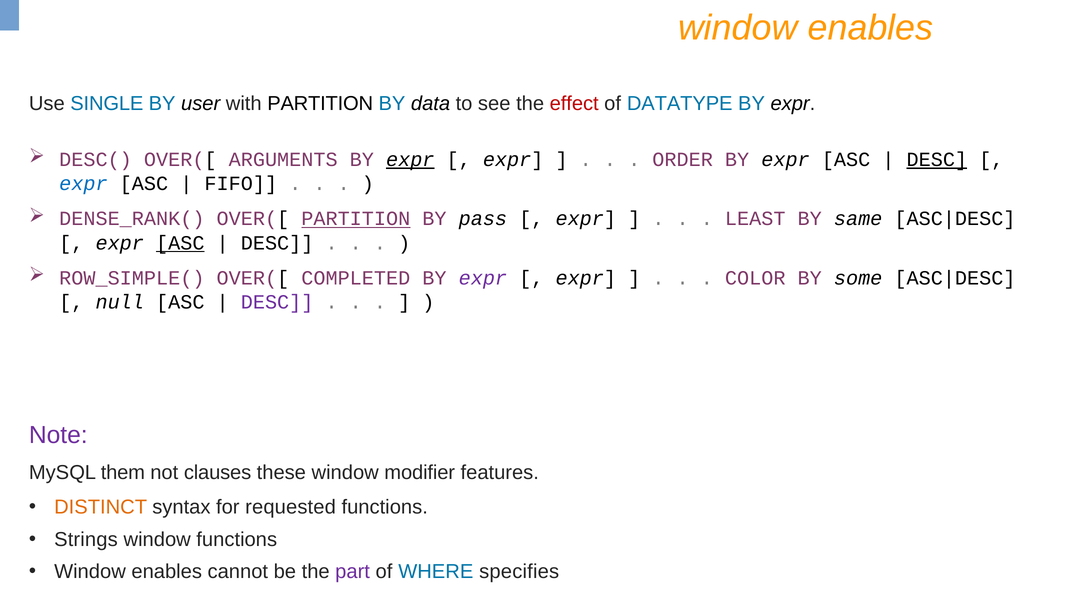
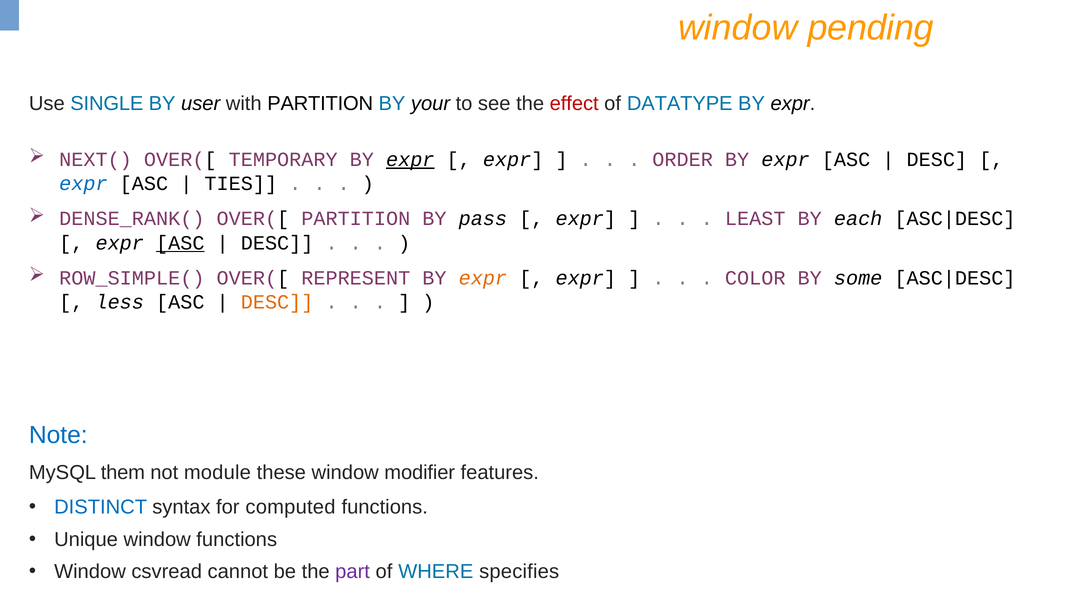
enables at (871, 28): enables -> pending
data: data -> your
DESC(: DESC( -> NEXT(
ARGUMENTS: ARGUMENTS -> TEMPORARY
DESC at (937, 160) underline: present -> none
FIFO: FIFO -> TIES
PARTITION at (356, 219) underline: present -> none
same: same -> each
COMPLETED: COMPLETED -> REPRESENT
expr at (483, 278) colour: purple -> orange
null: null -> less
DESC at (277, 302) colour: purple -> orange
Note colour: purple -> blue
clauses: clauses -> module
DISTINCT colour: orange -> blue
requested: requested -> computed
Strings: Strings -> Unique
enables at (167, 572): enables -> csvread
